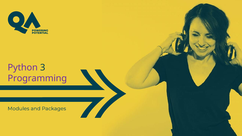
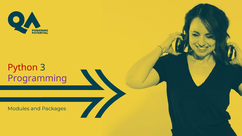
Python colour: purple -> red
